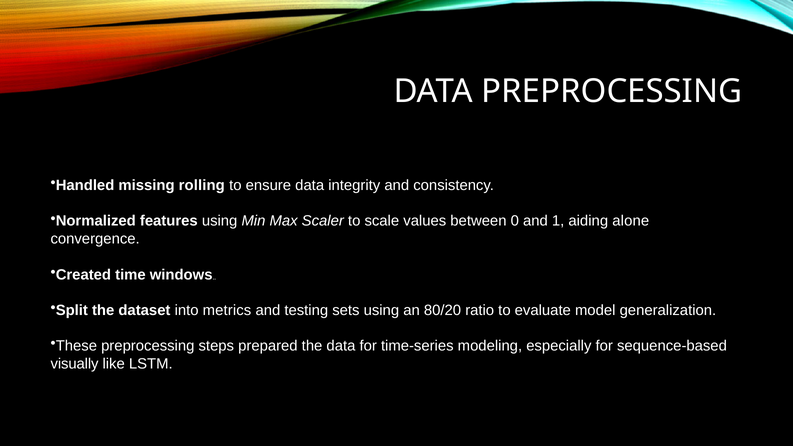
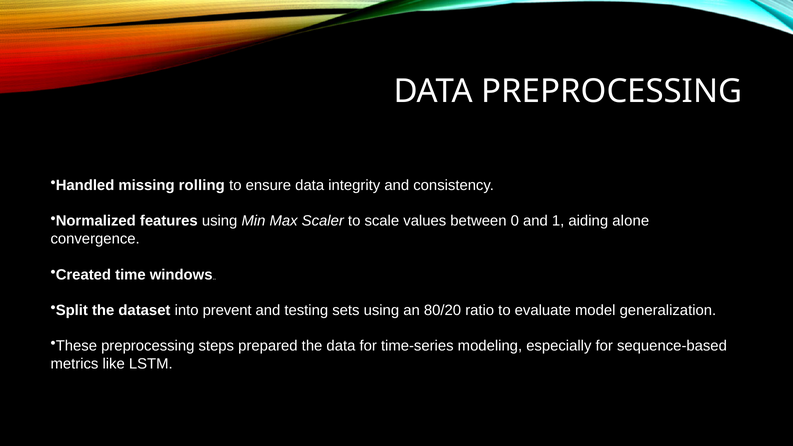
metrics: metrics -> prevent
visually: visually -> metrics
